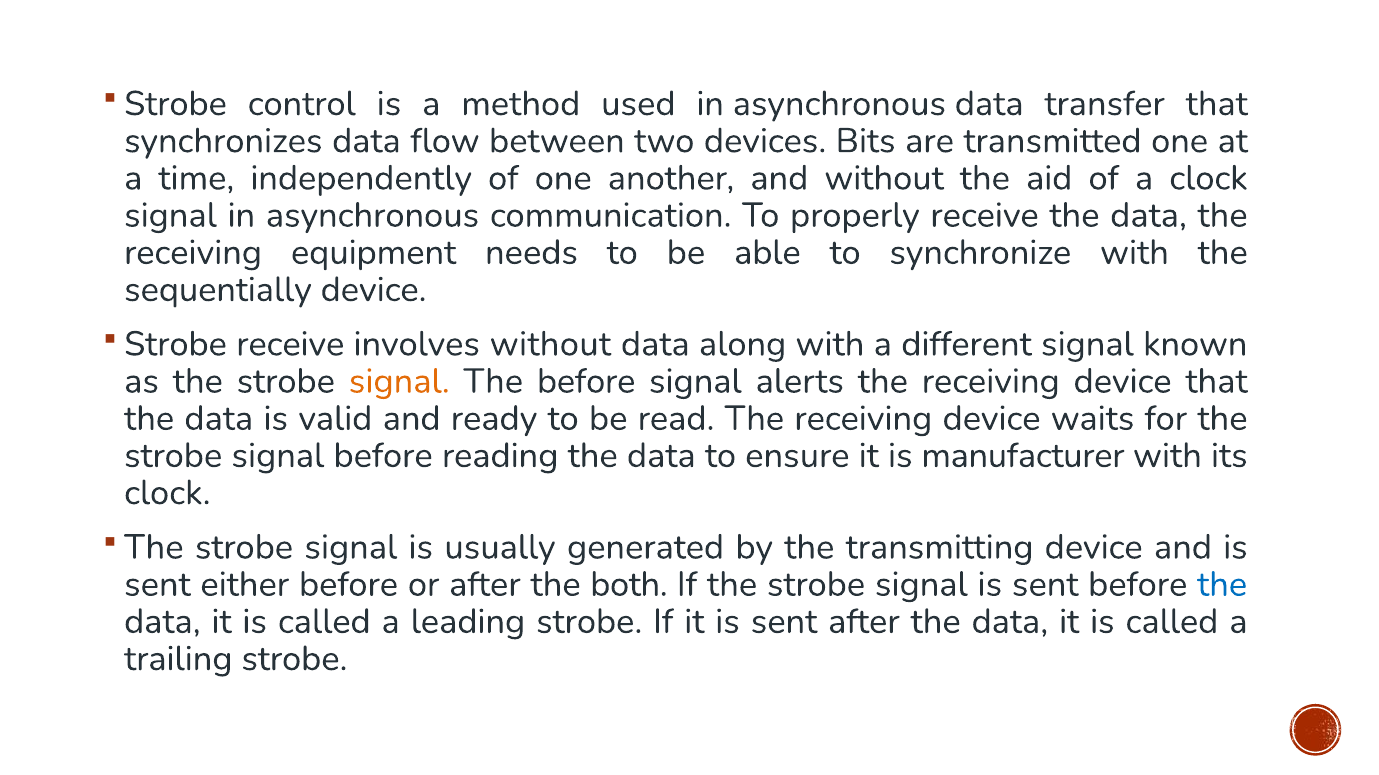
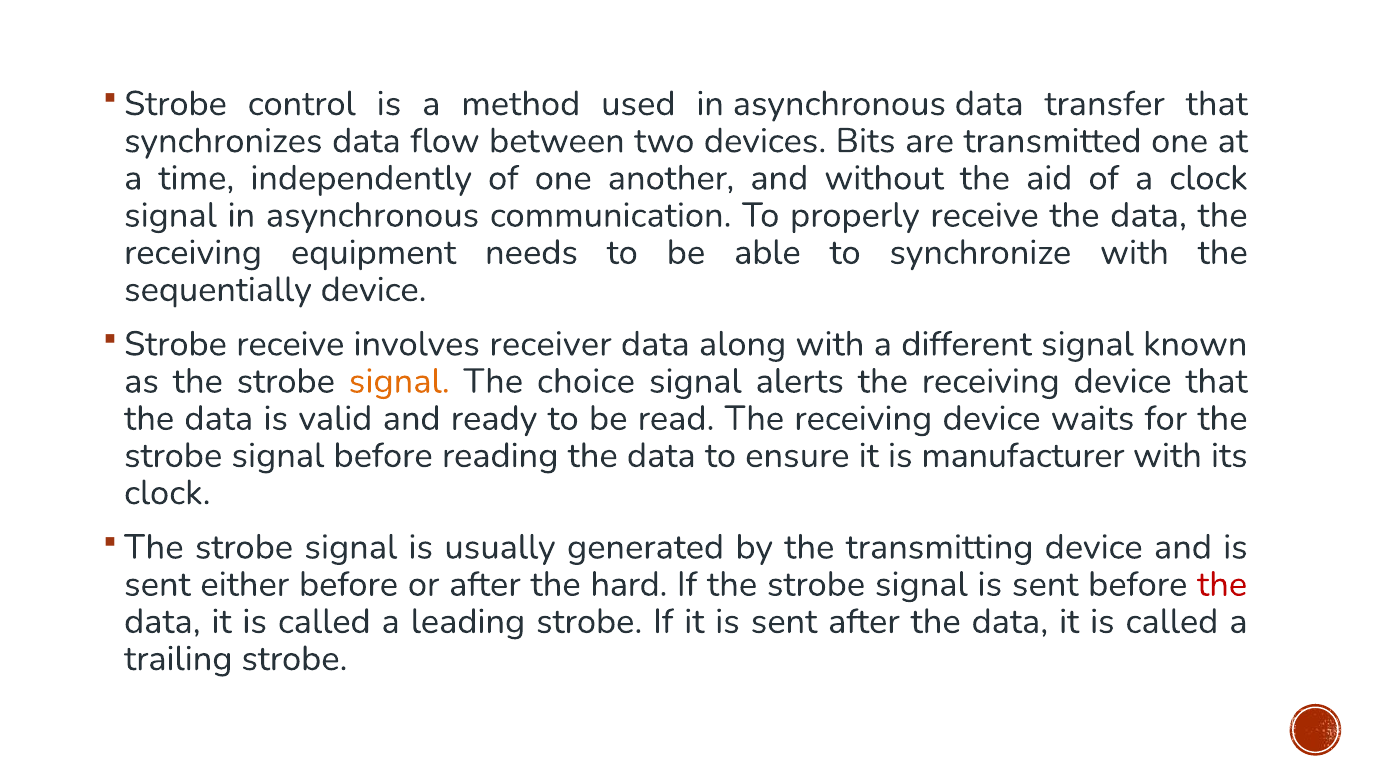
involves without: without -> receiver
The before: before -> choice
both: both -> hard
the at (1222, 585) colour: blue -> red
